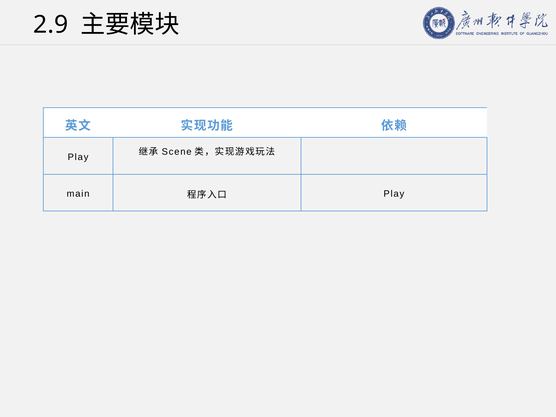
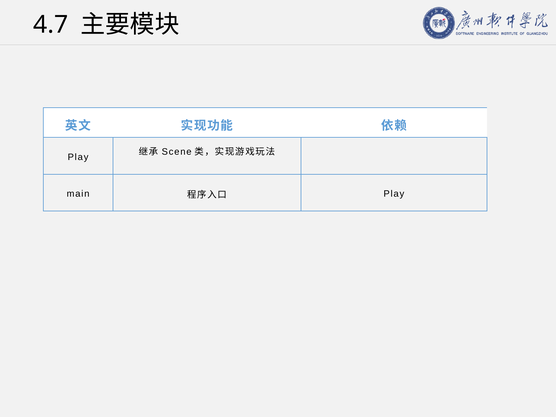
2.9: 2.9 -> 4.7
